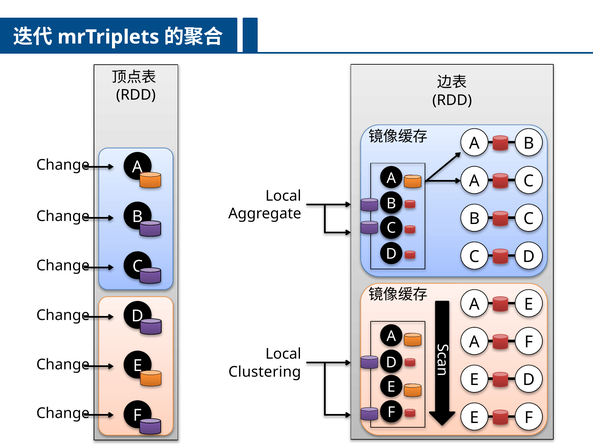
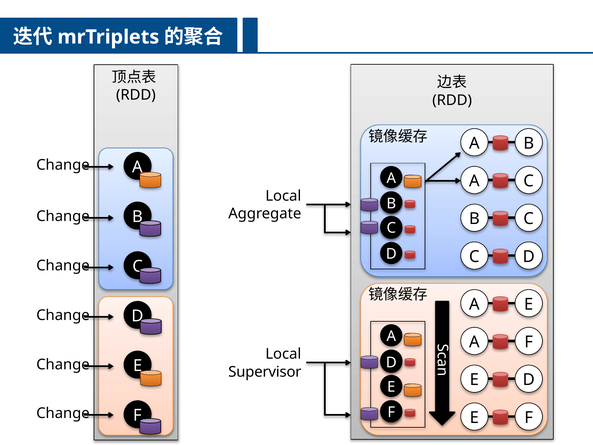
Clustering: Clustering -> Supervisor
